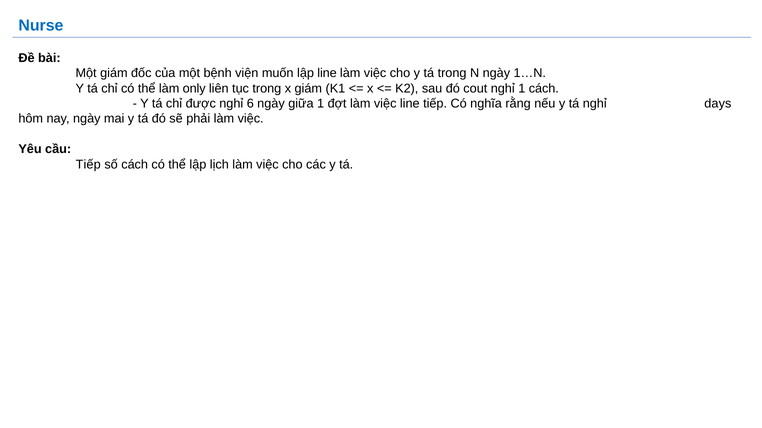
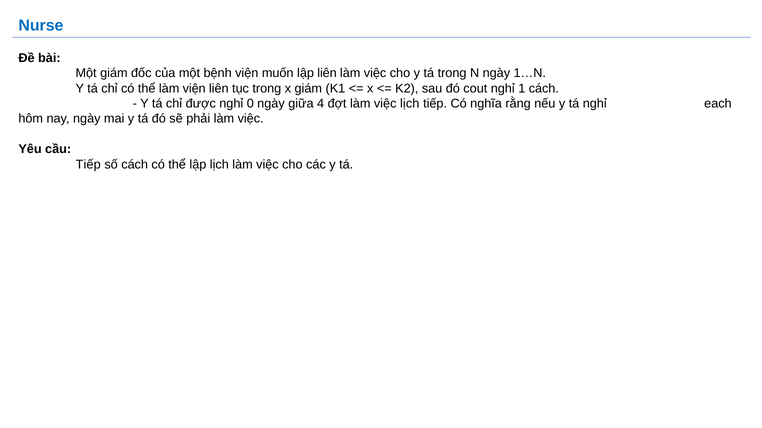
lập line: line -> liên
làm only: only -> viện
6: 6 -> 0
giữa 1: 1 -> 4
việc line: line -> lịch
days: days -> each
